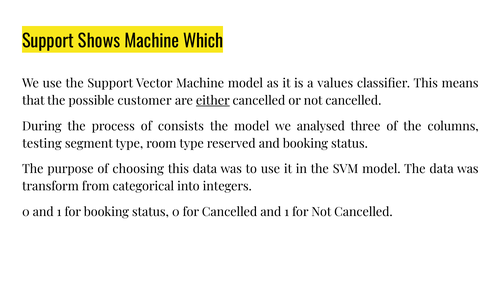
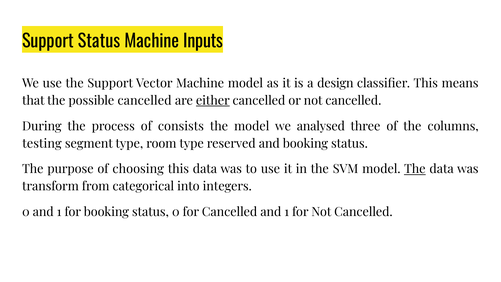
Support Shows: Shows -> Status
Which: Which -> Inputs
values: values -> design
possible customer: customer -> cancelled
The at (415, 169) underline: none -> present
